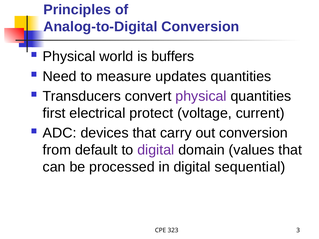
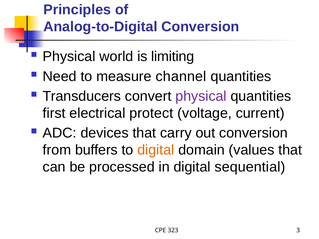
buffers: buffers -> limiting
updates: updates -> channel
default: default -> buffers
digital at (156, 150) colour: purple -> orange
